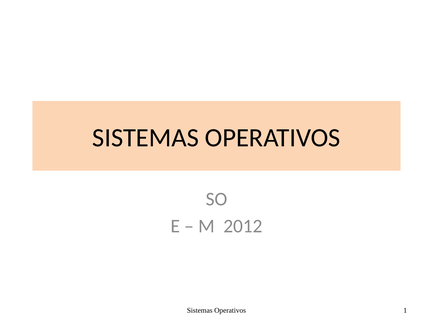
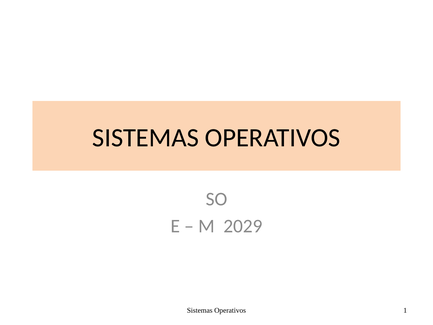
2012: 2012 -> 2029
